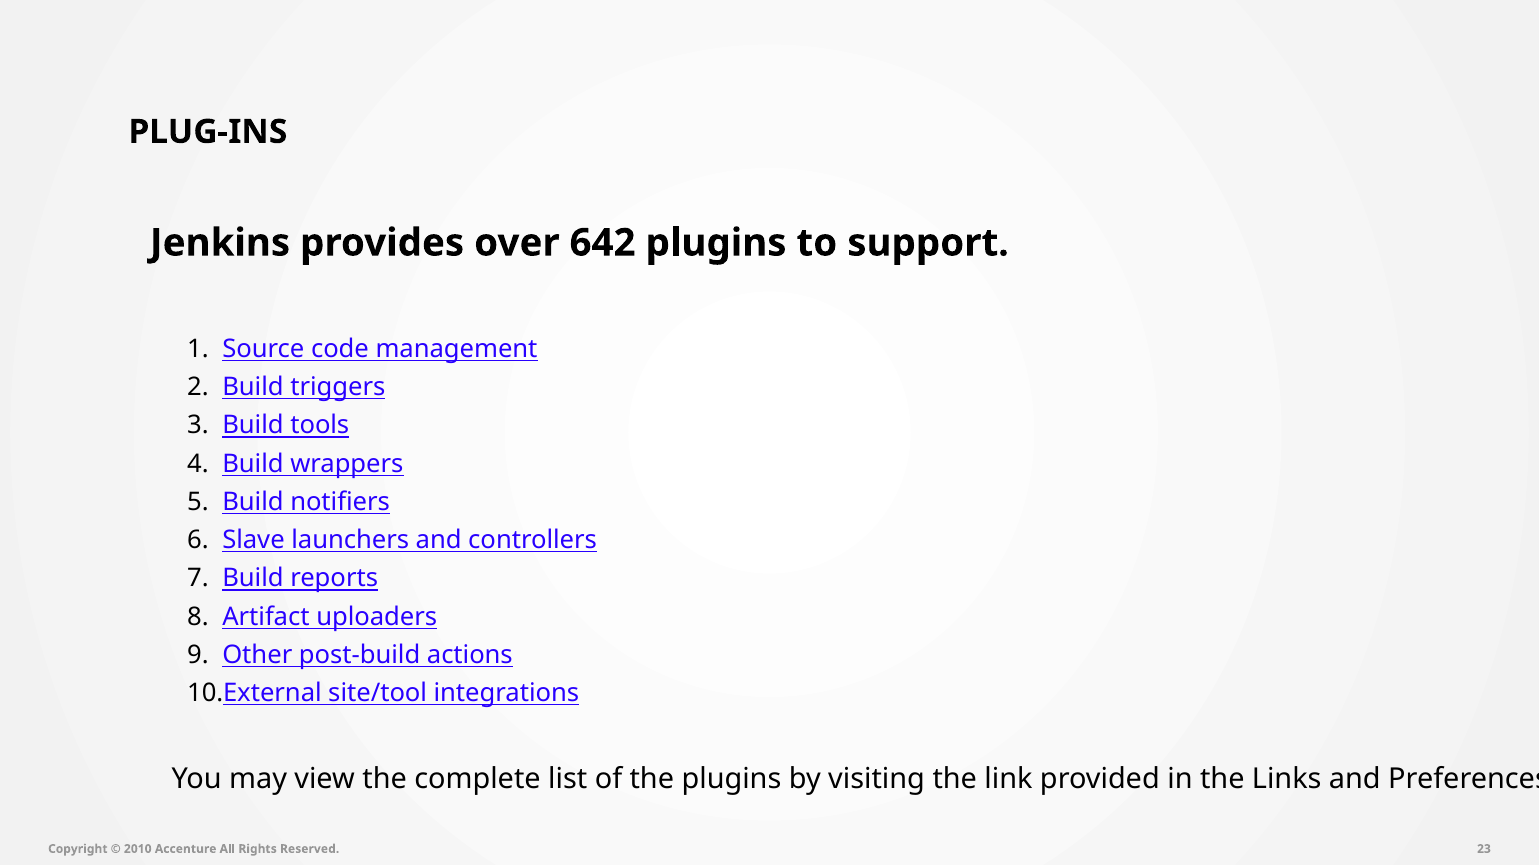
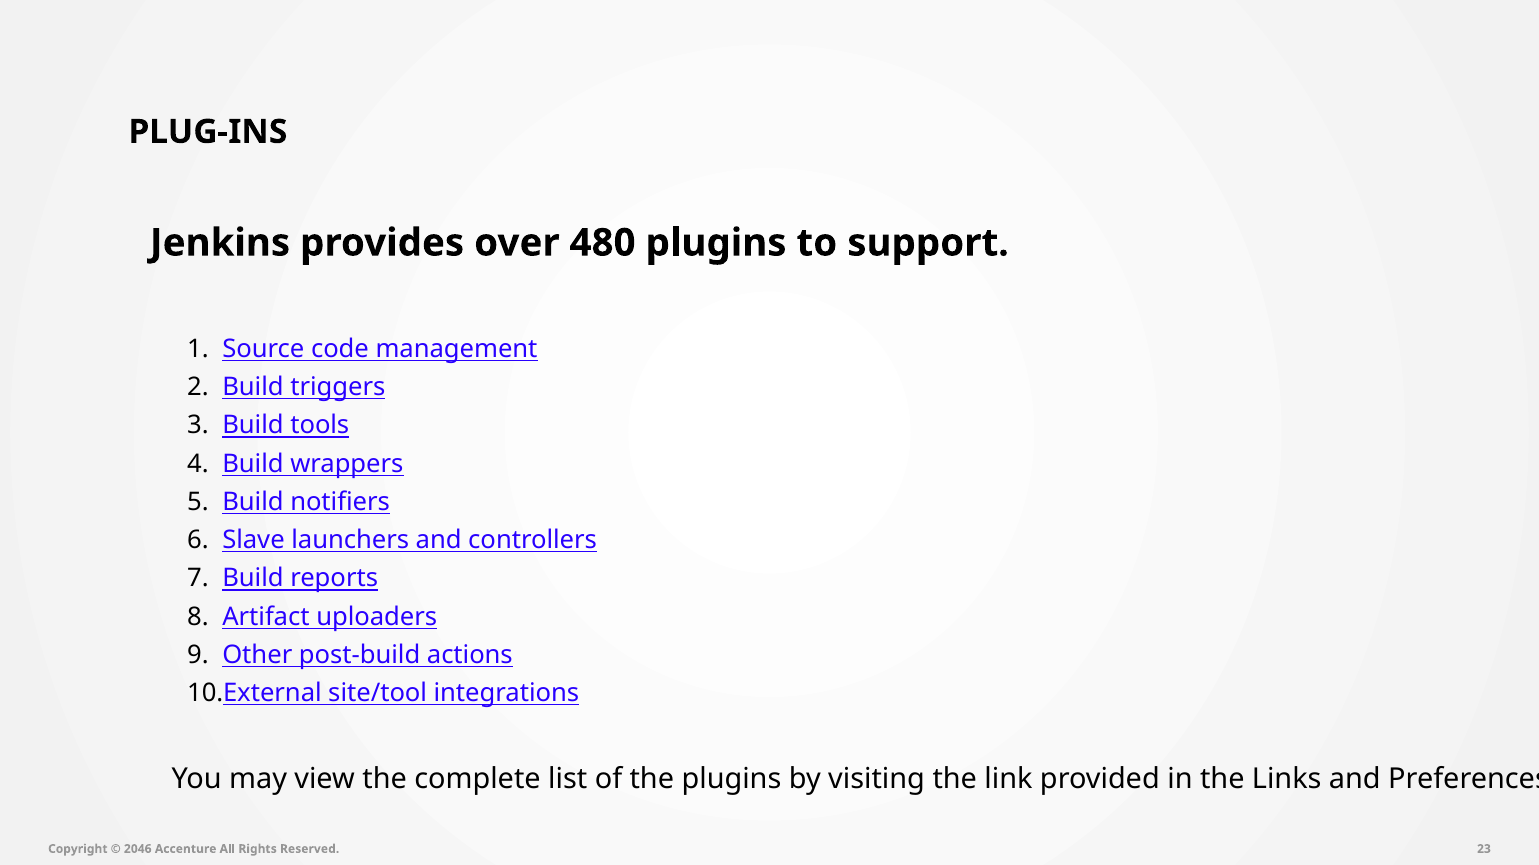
642: 642 -> 480
2010: 2010 -> 2046
